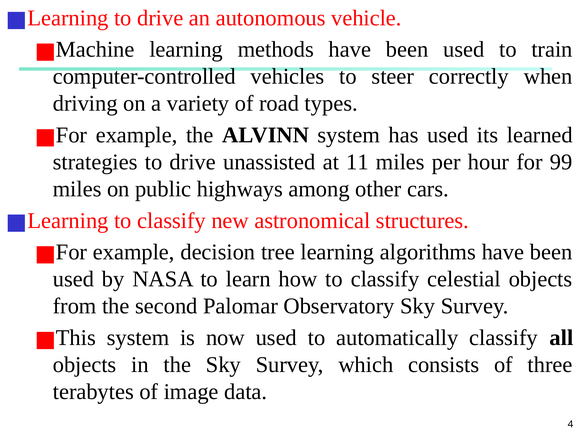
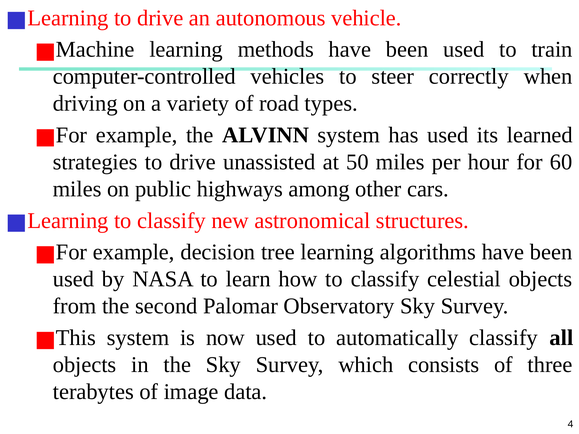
11: 11 -> 50
99: 99 -> 60
